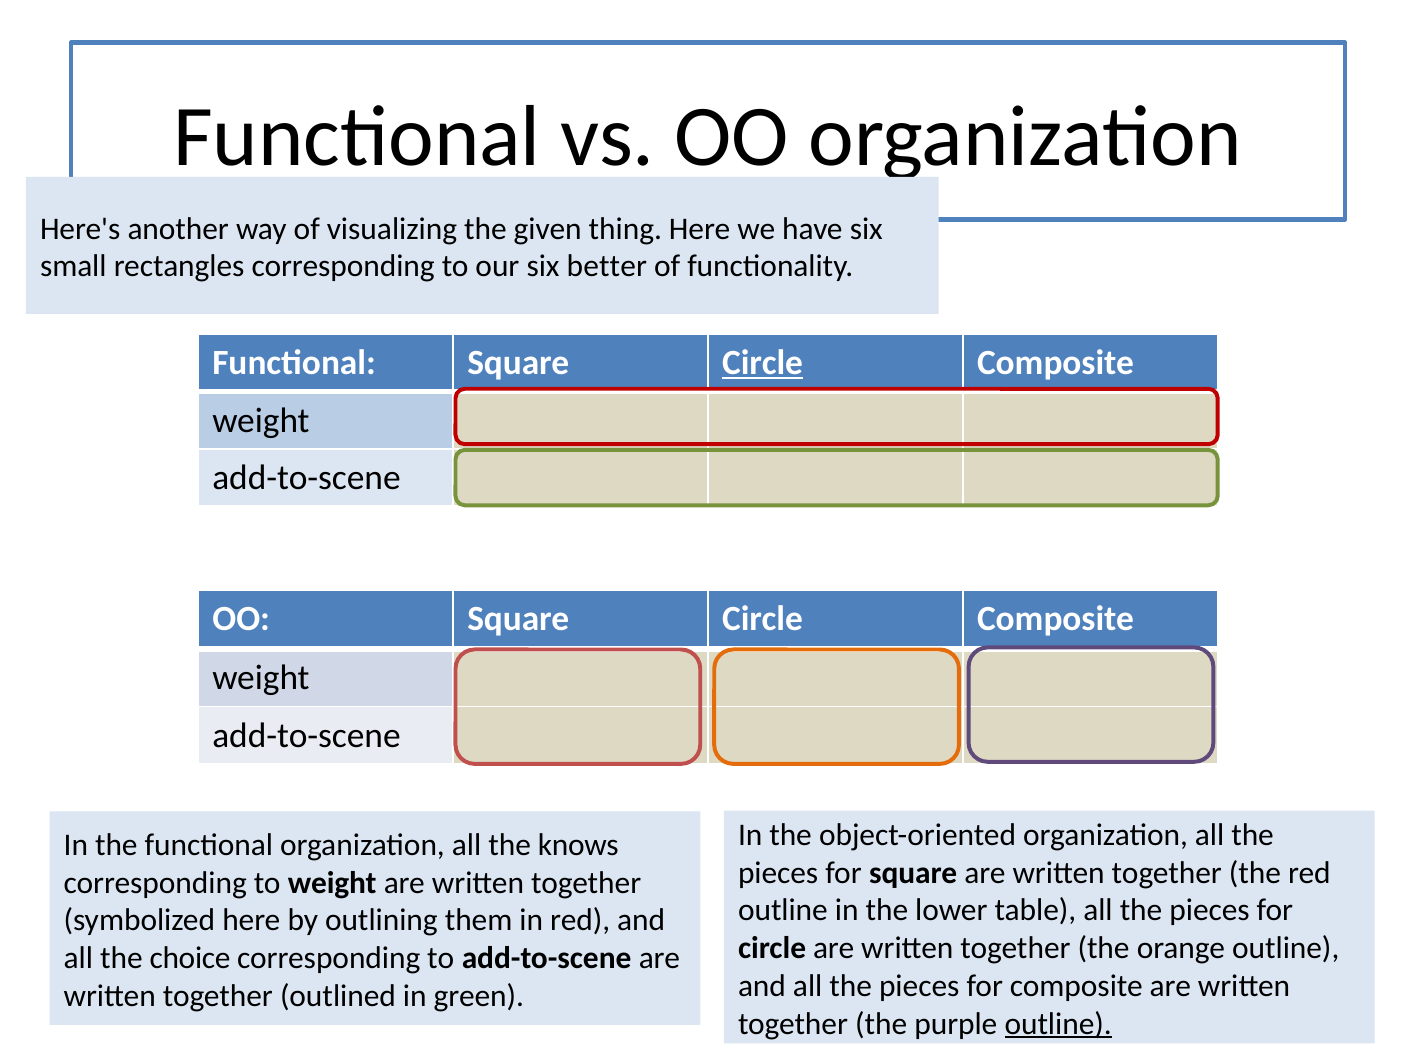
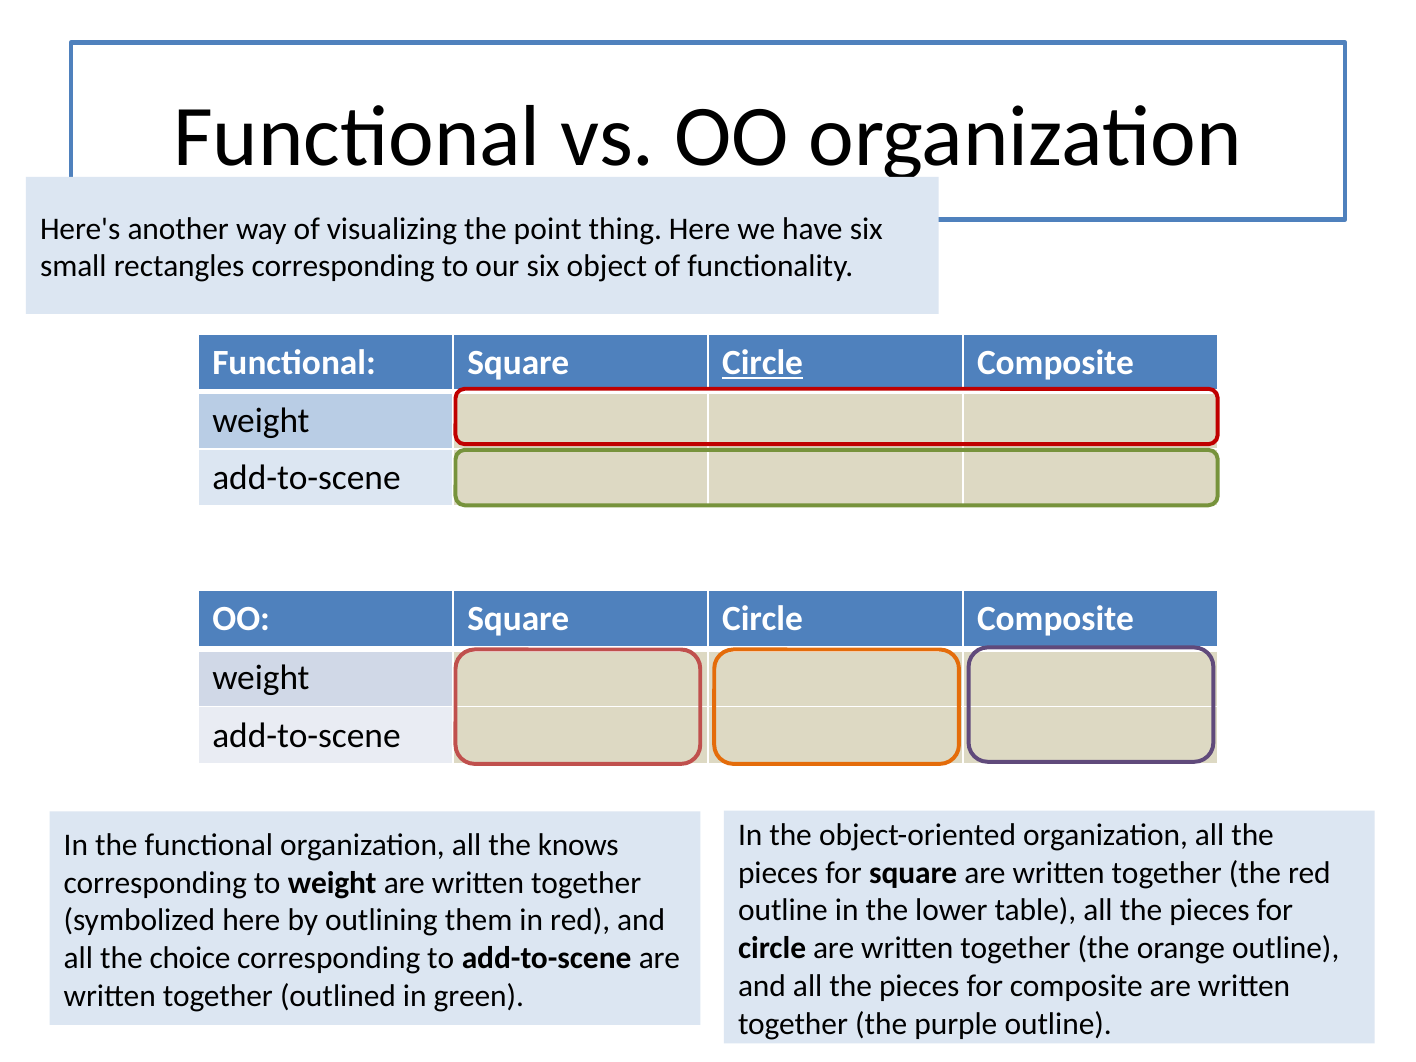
given: given -> point
better: better -> object
outline at (1058, 1024) underline: present -> none
